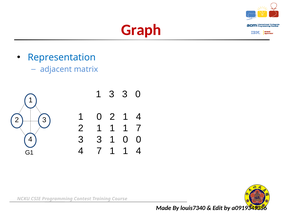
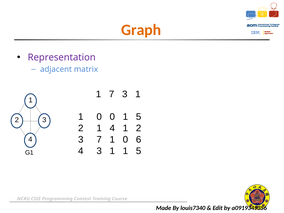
Graph colour: red -> orange
Representation colour: blue -> purple
3 at (112, 94): 3 -> 7
0 at (138, 94): 0 -> 1
0 2: 2 -> 0
4 at (139, 117): 4 -> 5
2 1 1: 1 -> 4
1 7: 7 -> 2
3 at (99, 140): 3 -> 7
0 0: 0 -> 6
4 7: 7 -> 3
1 1 4: 4 -> 5
